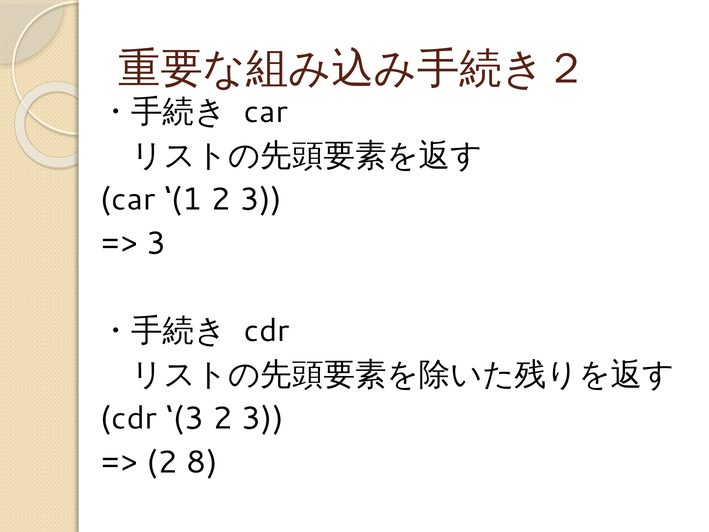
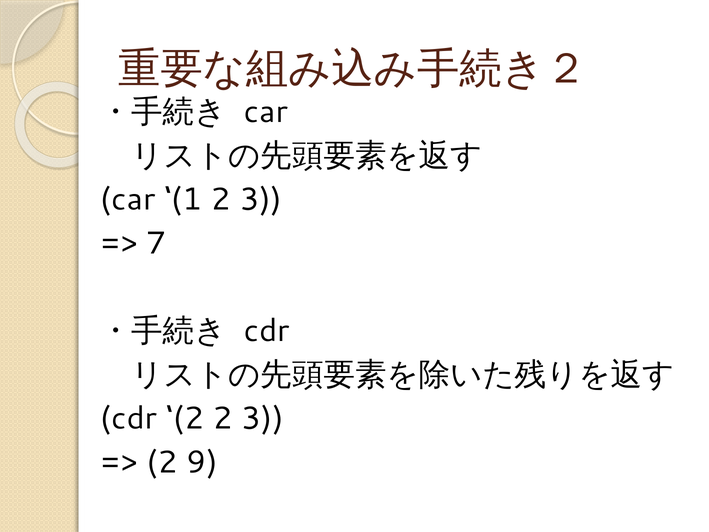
3 at (156, 243): 3 -> 7
cdr 3: 3 -> 2
8: 8 -> 9
